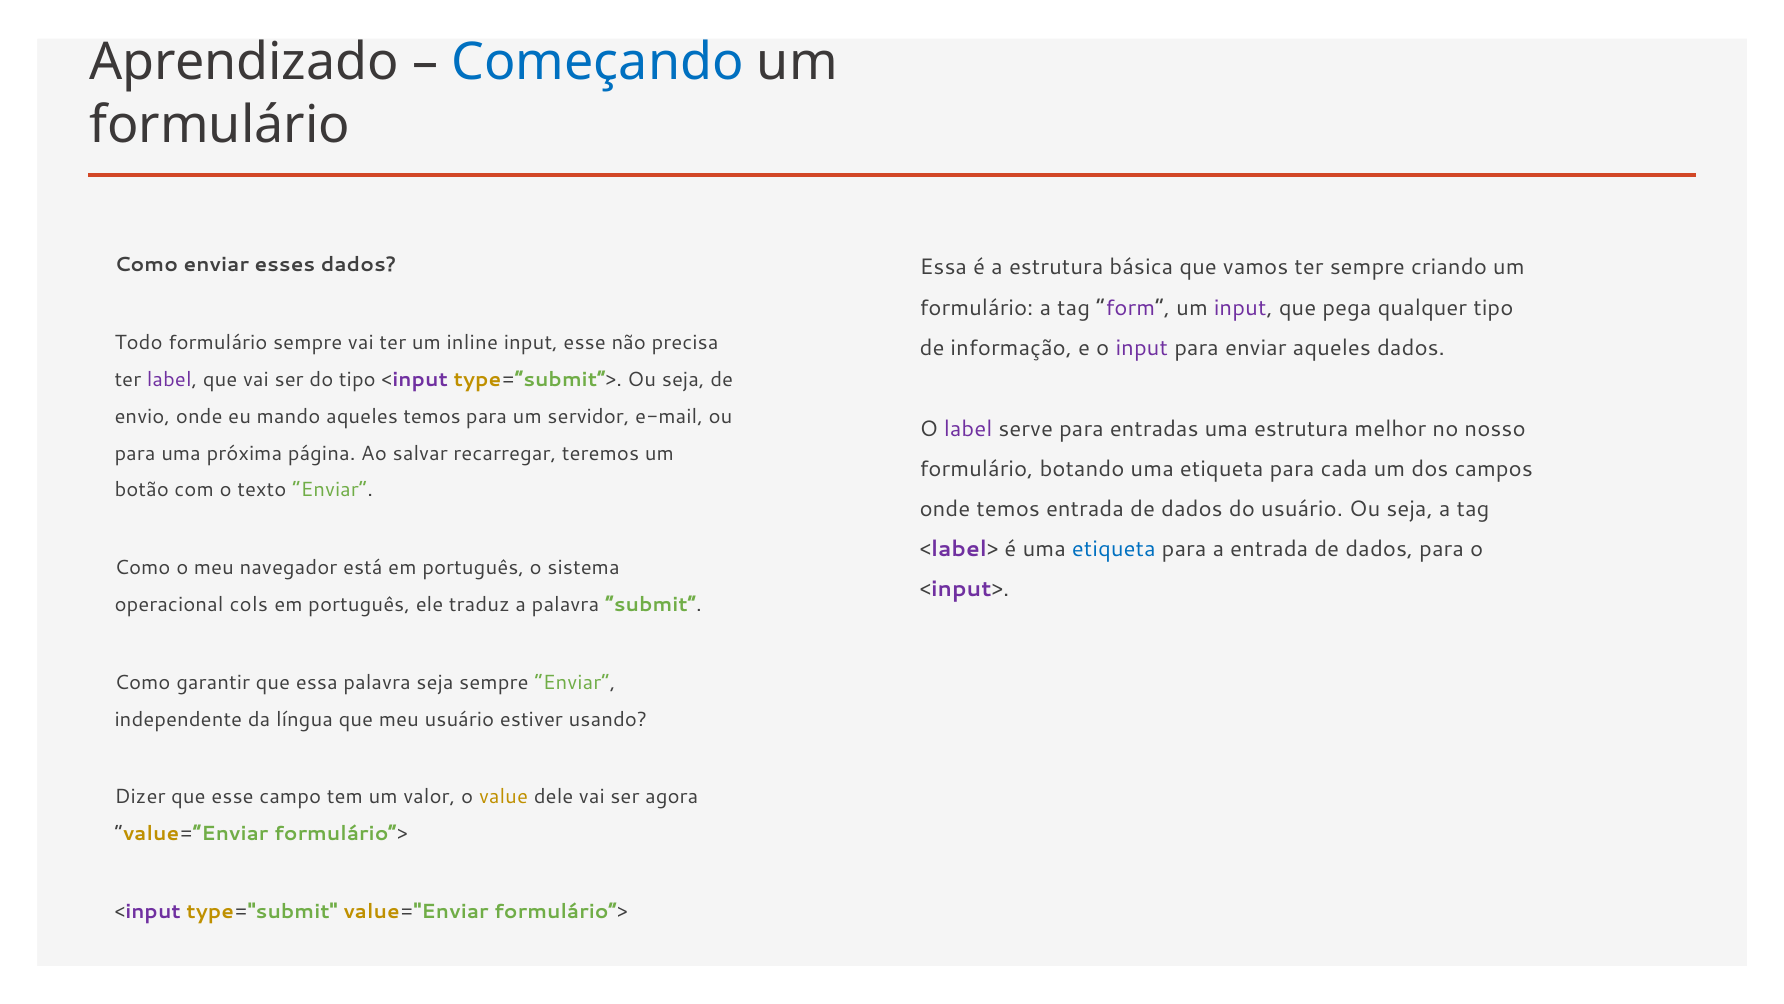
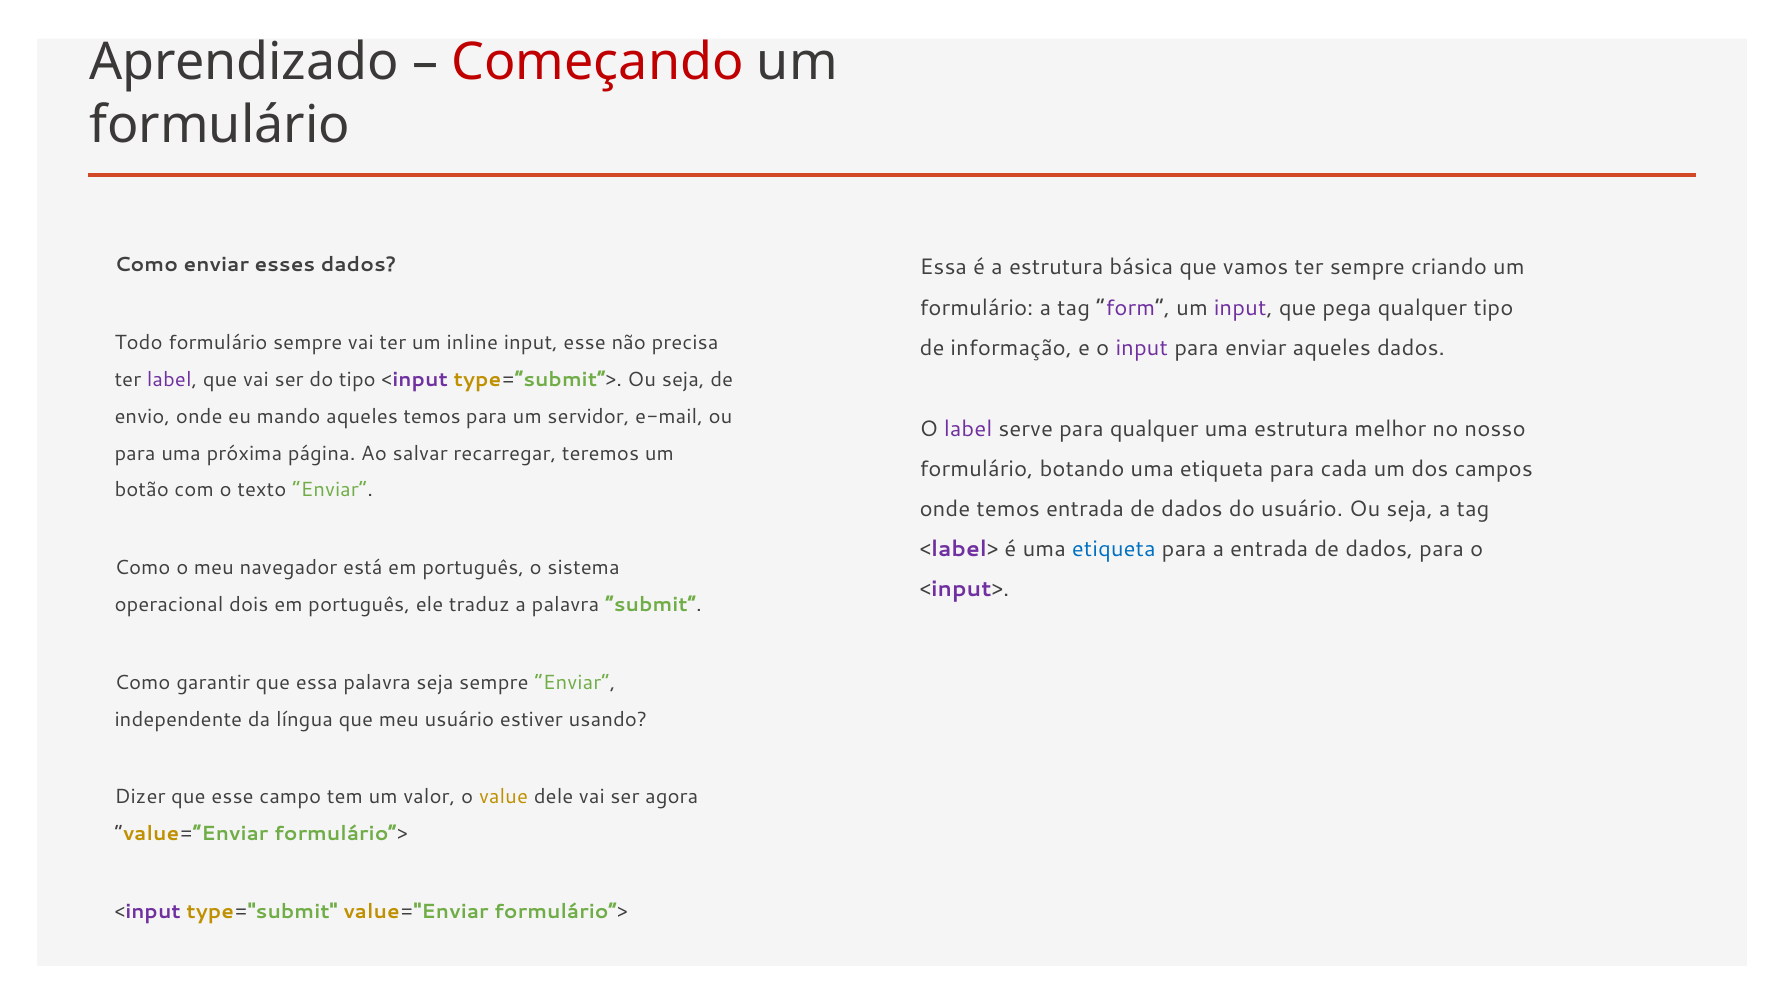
Começando colour: blue -> red
para entradas: entradas -> qualquer
cols: cols -> dois
